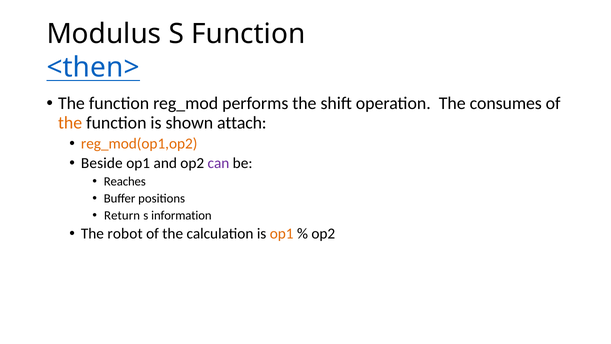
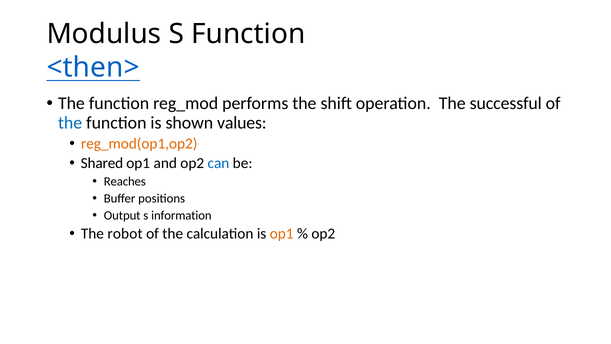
consumes: consumes -> successful
the at (70, 123) colour: orange -> blue
attach: attach -> values
Beside: Beside -> Shared
can colour: purple -> blue
Return: Return -> Output
